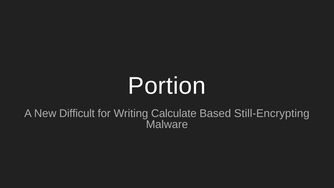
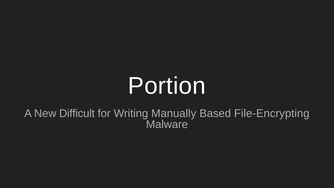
Calculate: Calculate -> Manually
Still-Encrypting: Still-Encrypting -> File-Encrypting
